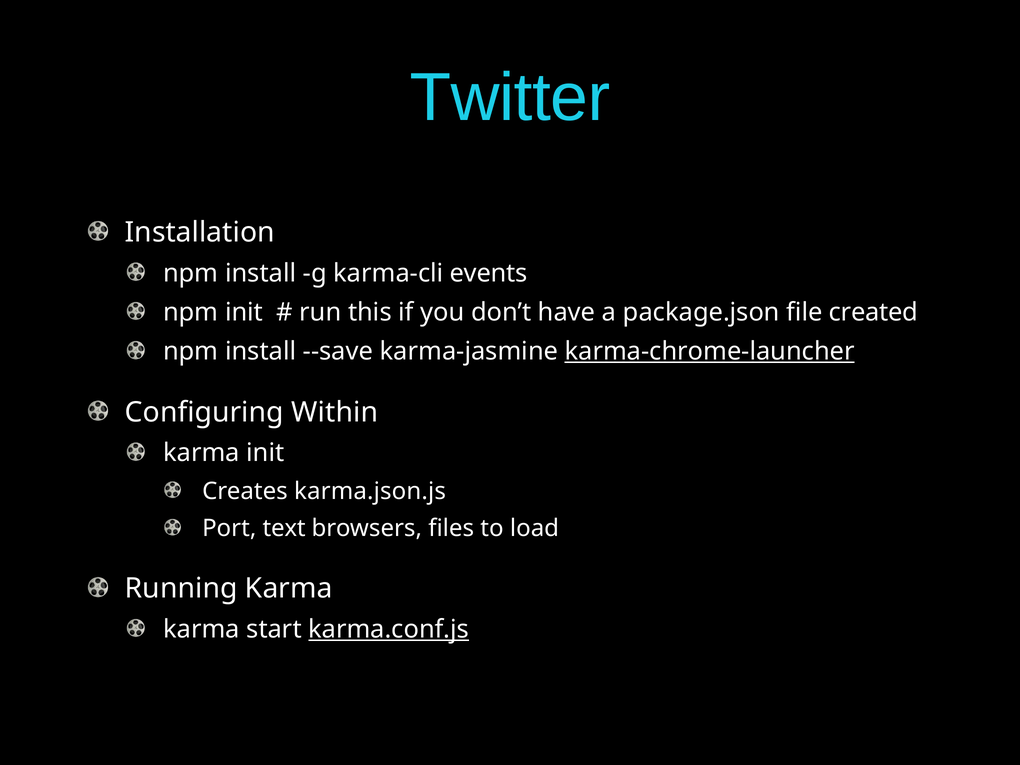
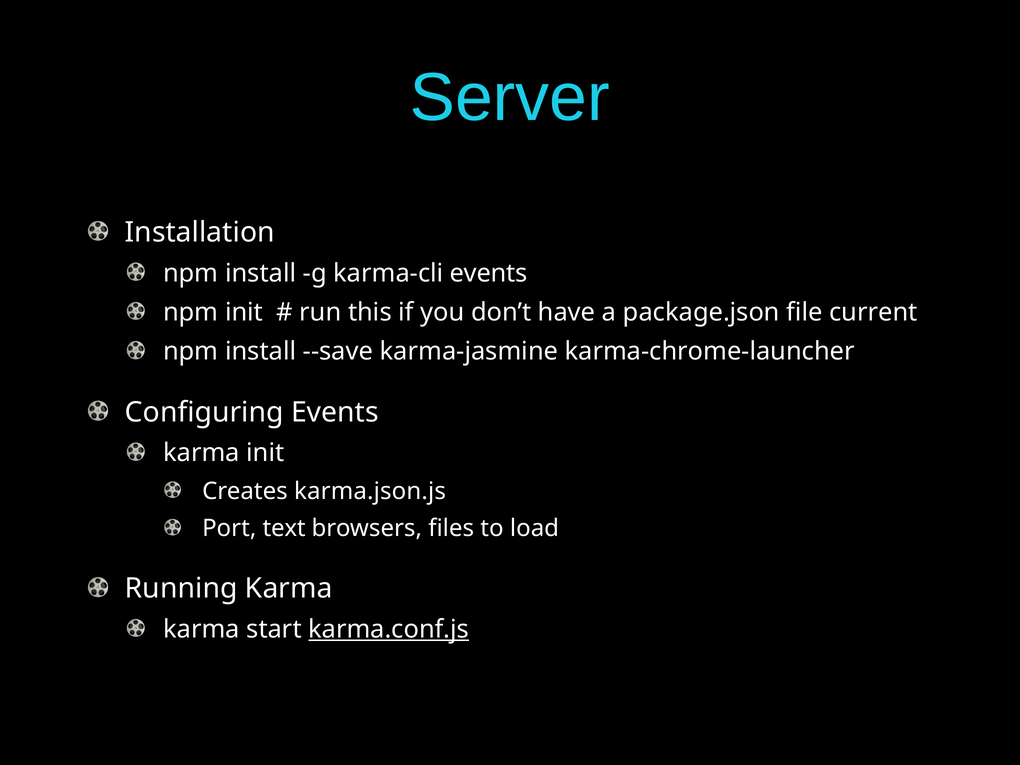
Twitter: Twitter -> Server
created: created -> current
karma-chrome-launcher underline: present -> none
Configuring Within: Within -> Events
